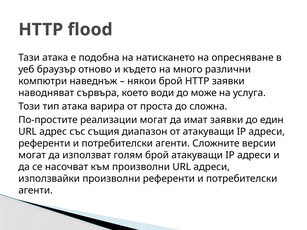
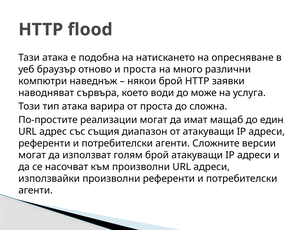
и където: където -> проста
имат заявки: заявки -> мащаб
